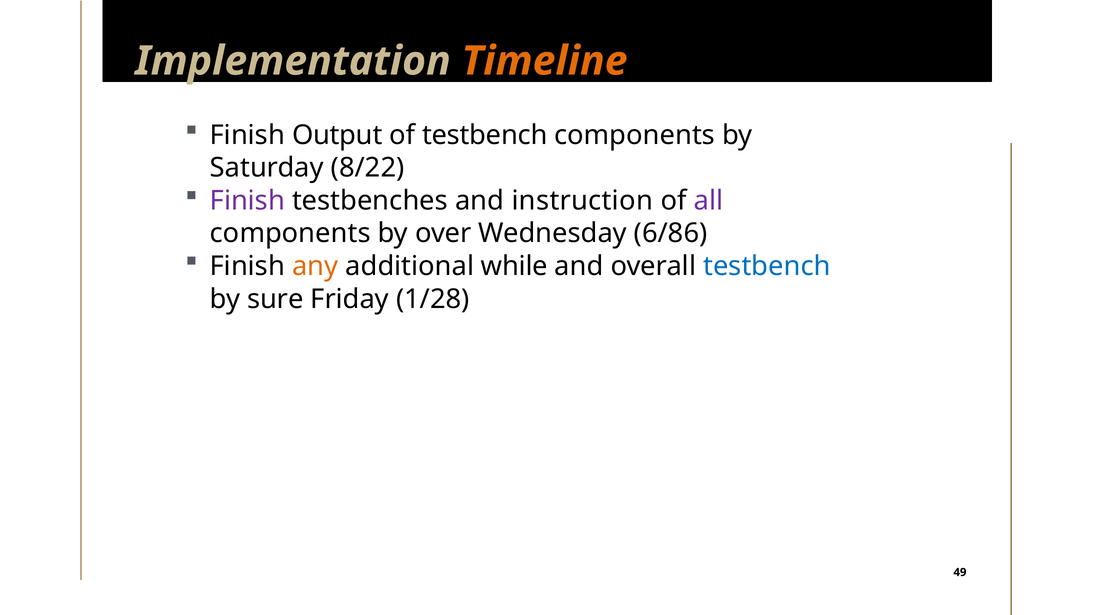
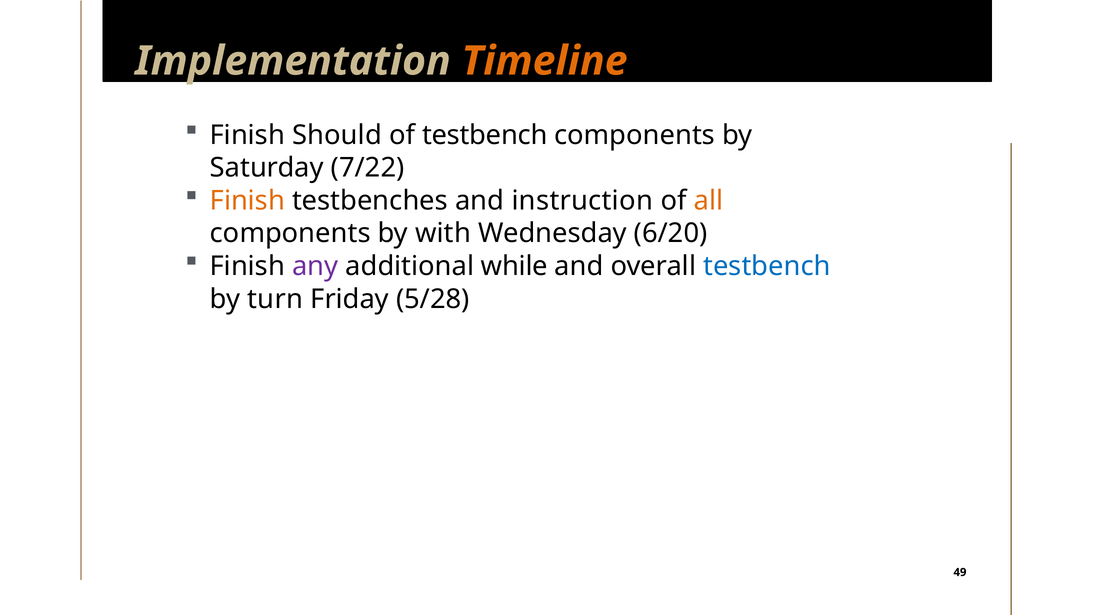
Output: Output -> Should
8/22: 8/22 -> 7/22
Finish at (247, 201) colour: purple -> orange
all colour: purple -> orange
over: over -> with
6/86: 6/86 -> 6/20
any colour: orange -> purple
sure: sure -> turn
1/28: 1/28 -> 5/28
